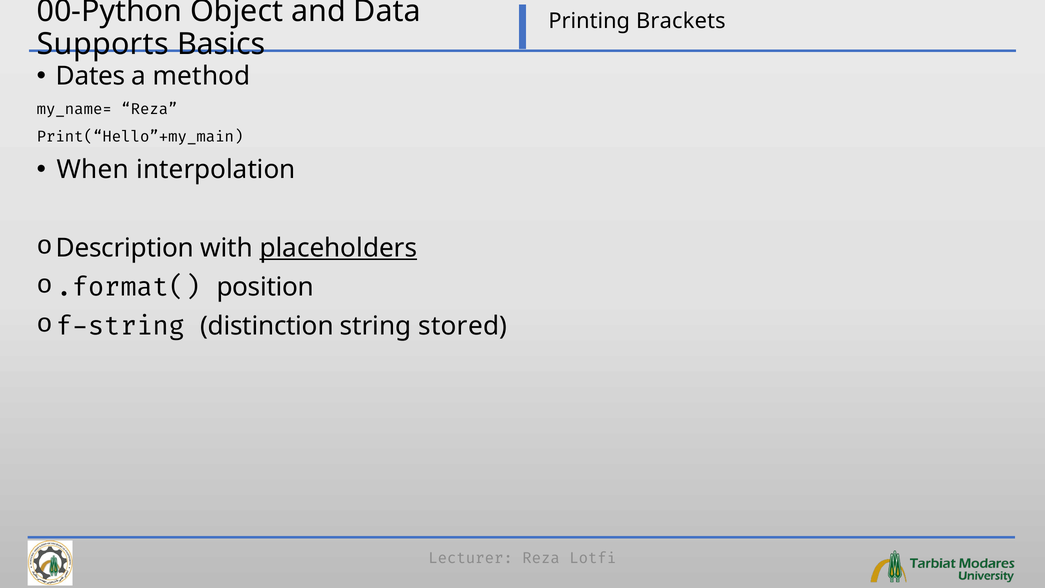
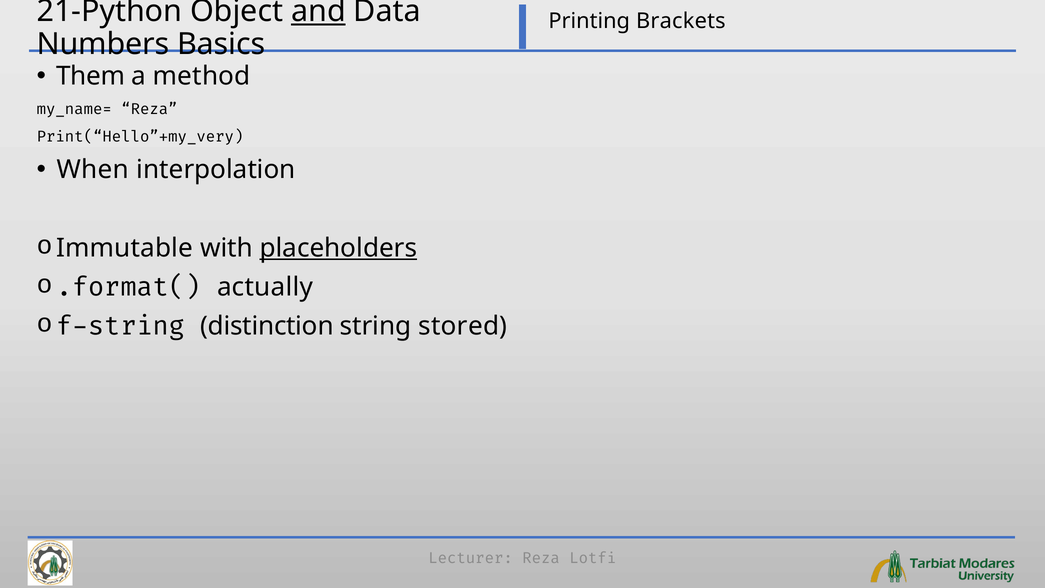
00-Python: 00-Python -> 21-Python
and underline: none -> present
Supports: Supports -> Numbers
Dates: Dates -> Them
Print(“Hello”+my_main: Print(“Hello”+my_main -> Print(“Hello”+my_very
Description: Description -> Immutable
position: position -> actually
